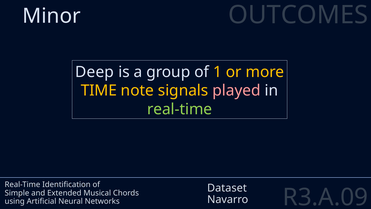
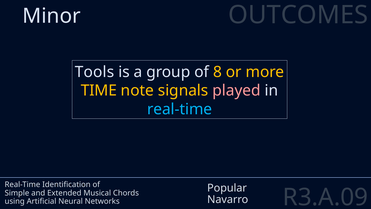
Deep: Deep -> Tools
1: 1 -> 8
real-time at (180, 109) colour: light green -> light blue
Dataset: Dataset -> Popular
